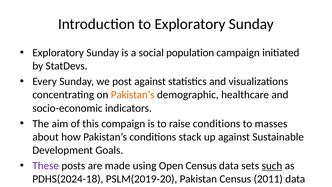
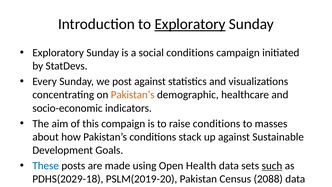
Exploratory at (190, 24) underline: none -> present
social population: population -> conditions
These colour: purple -> blue
Open Census: Census -> Health
PDHS(2024-18: PDHS(2024-18 -> PDHS(2029-18
2011: 2011 -> 2088
